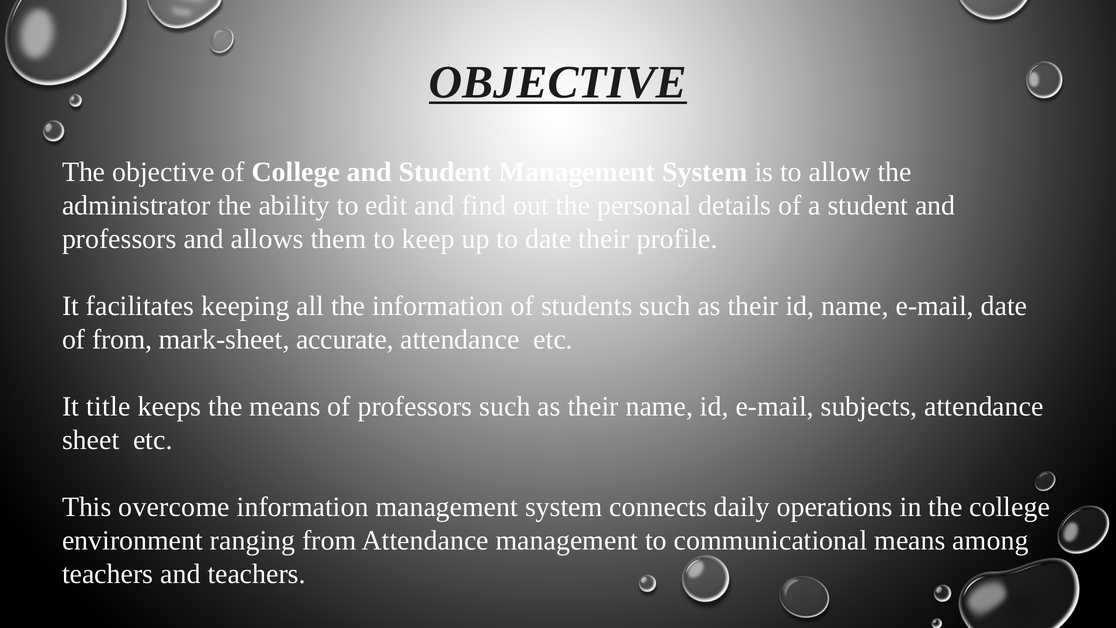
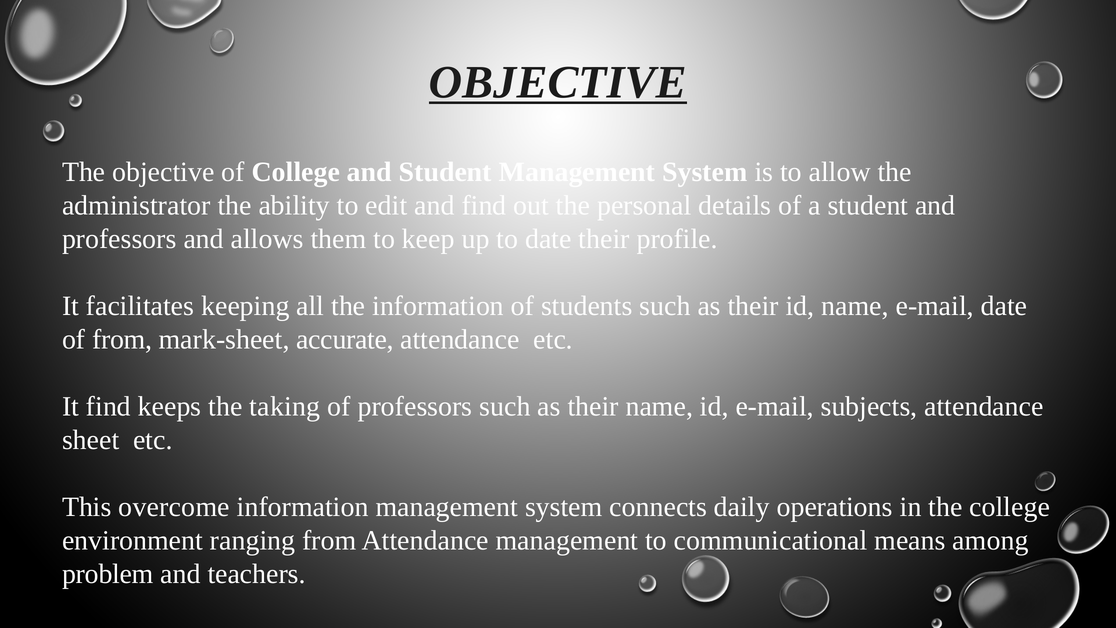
It title: title -> find
the means: means -> taking
teachers at (108, 574): teachers -> problem
